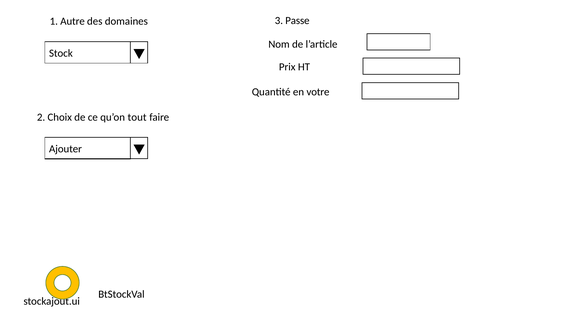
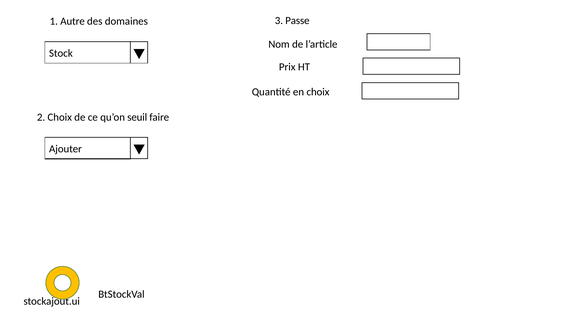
en votre: votre -> choix
tout: tout -> seuil
